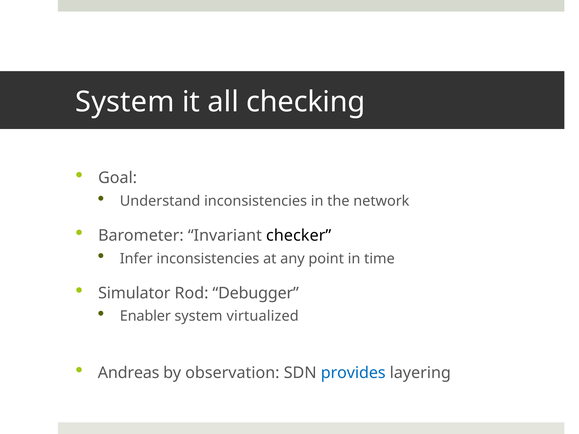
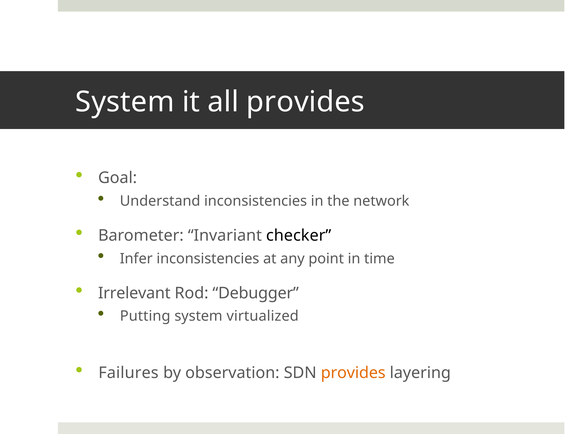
all checking: checking -> provides
Simulator: Simulator -> Irrelevant
Enabler: Enabler -> Putting
Andreas: Andreas -> Failures
provides at (353, 373) colour: blue -> orange
